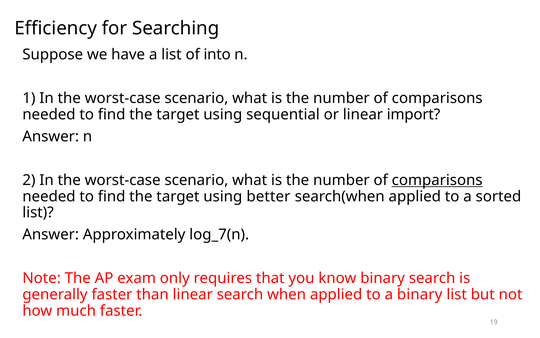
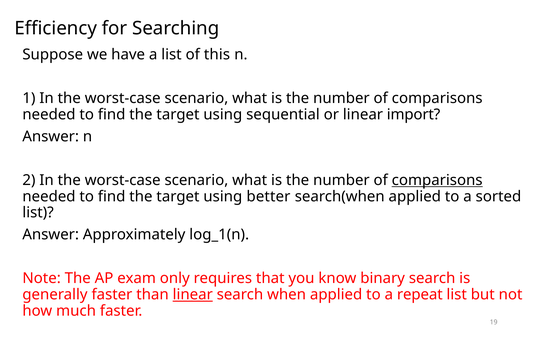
into: into -> this
log_7(n: log_7(n -> log_1(n
linear at (193, 294) underline: none -> present
a binary: binary -> repeat
